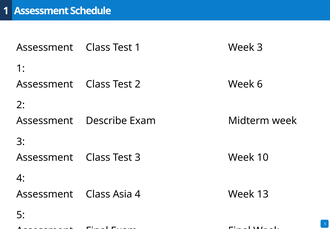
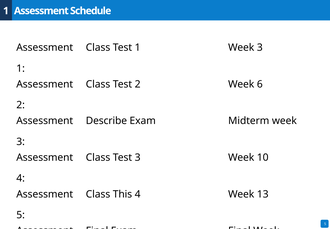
Asia: Asia -> This
